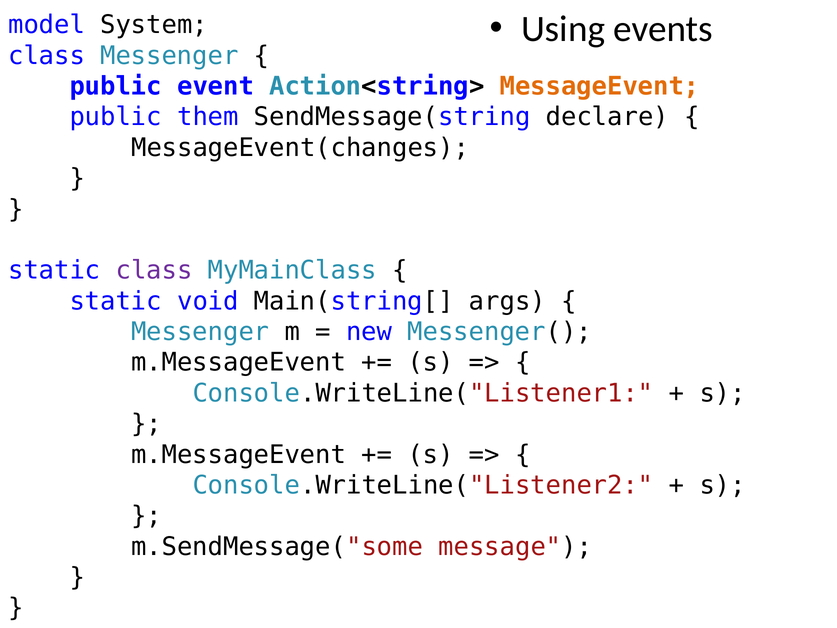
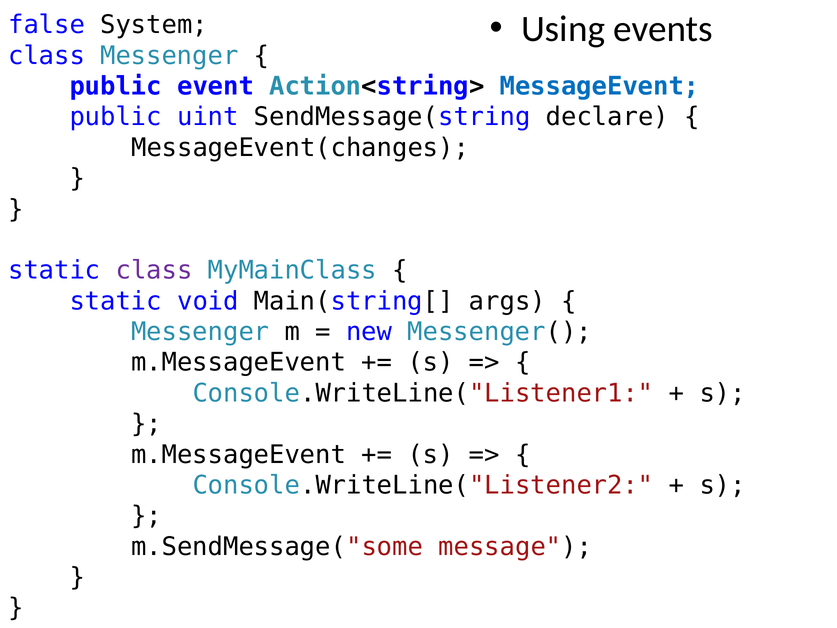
model: model -> false
MessageEvent colour: orange -> blue
them: them -> uint
